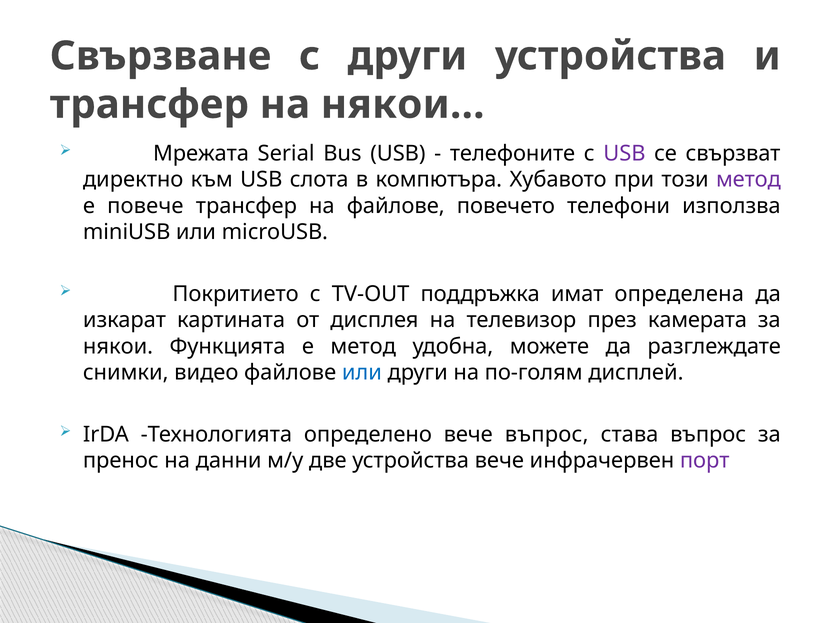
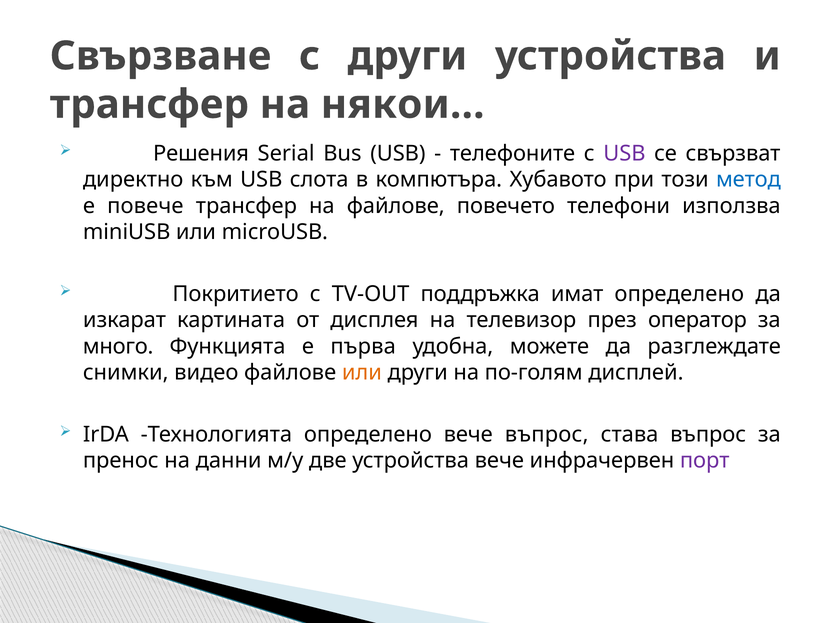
Мрежата: Мрежата -> Решения
метод at (748, 180) colour: purple -> blue
имат определена: определена -> определено
камерата: камерата -> оператор
някои at (118, 346): някои -> много
е метод: метод -> първа
или at (362, 373) colour: blue -> orange
